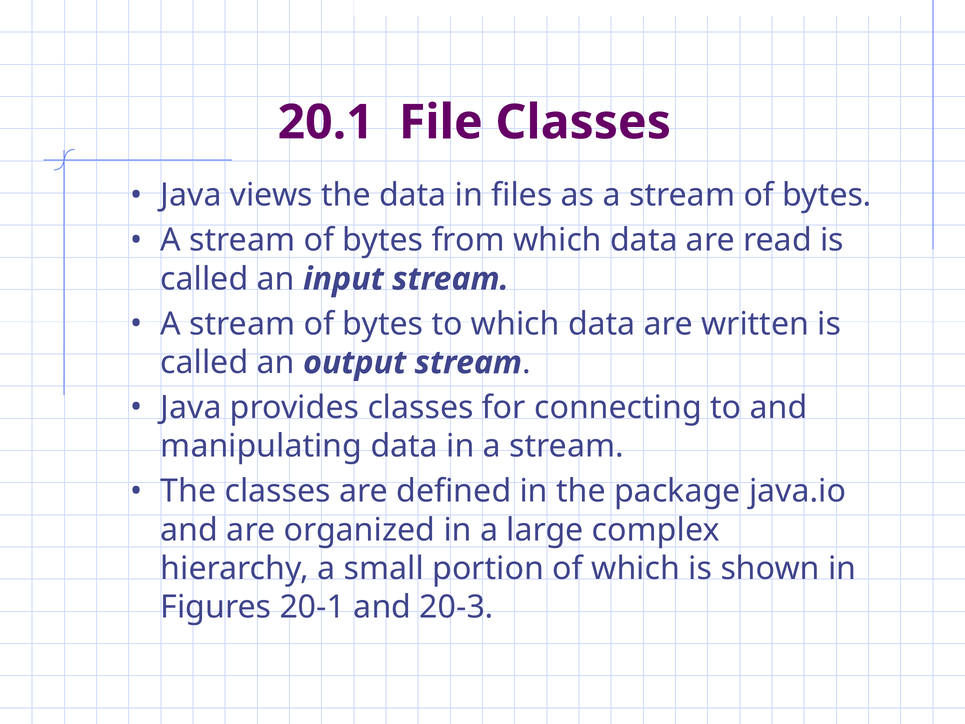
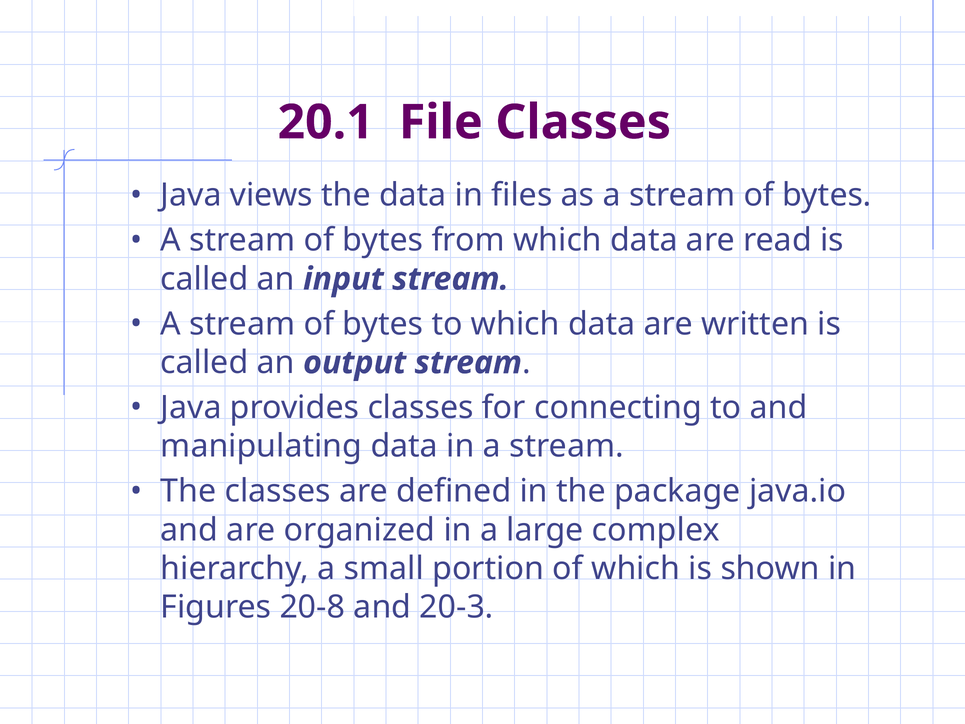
20-1: 20-1 -> 20-8
